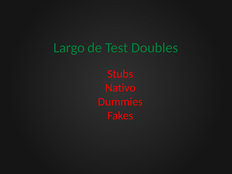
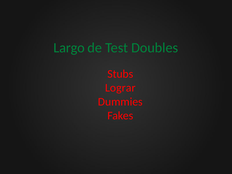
Nativo: Nativo -> Lograr
